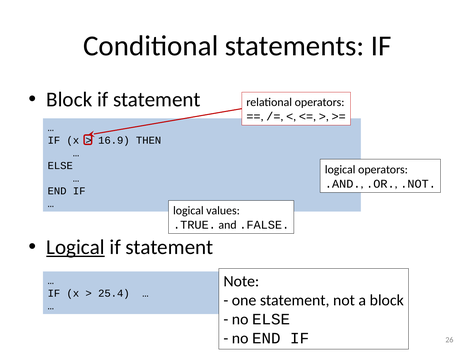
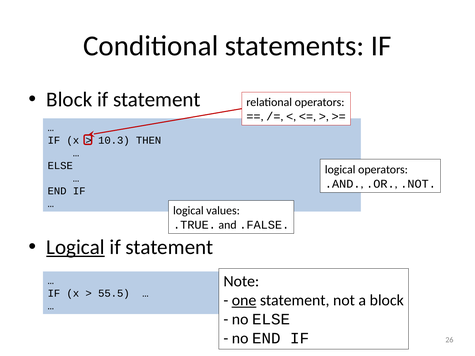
16.9: 16.9 -> 10.3
25.4: 25.4 -> 55.5
one underline: none -> present
